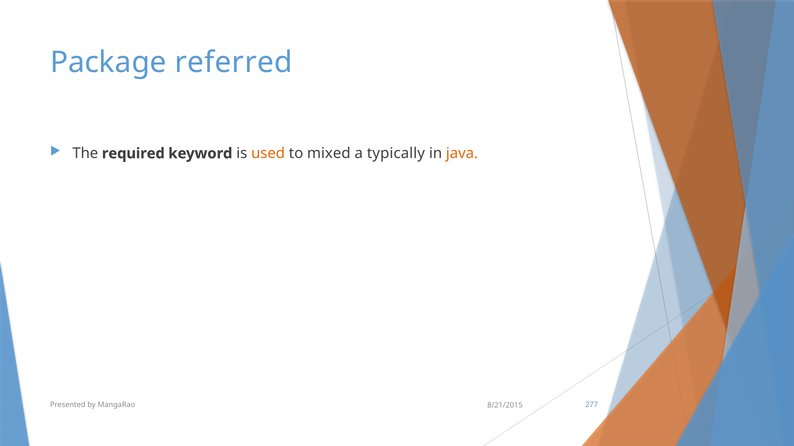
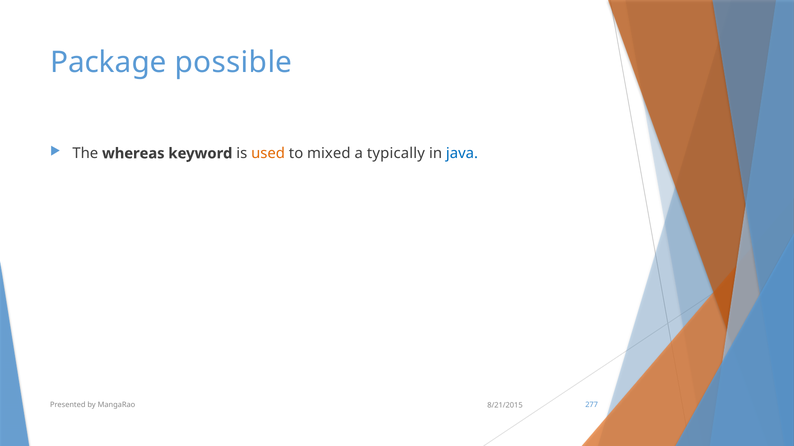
referred: referred -> possible
required: required -> whereas
java colour: orange -> blue
